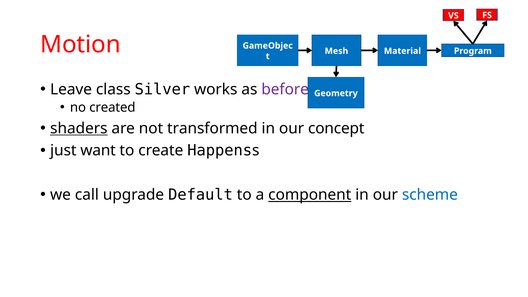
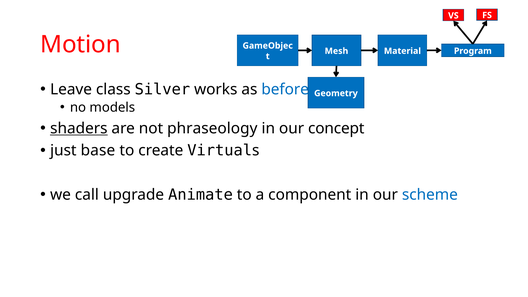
before colour: purple -> blue
created: created -> models
transformed: transformed -> phraseology
want: want -> base
Happens: Happens -> Virtual
Default: Default -> Animate
component underline: present -> none
